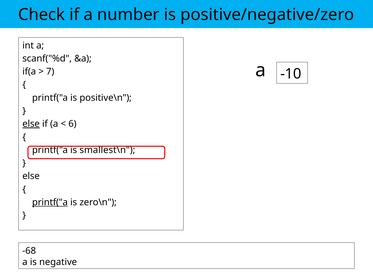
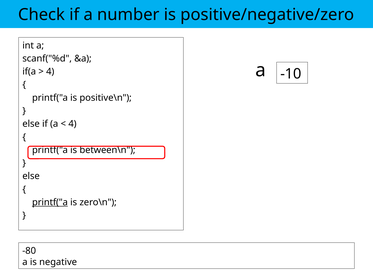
7 at (50, 72): 7 -> 4
else at (31, 124) underline: present -> none
6 at (72, 124): 6 -> 4
smallest\n: smallest\n -> between\n
-68: -68 -> -80
